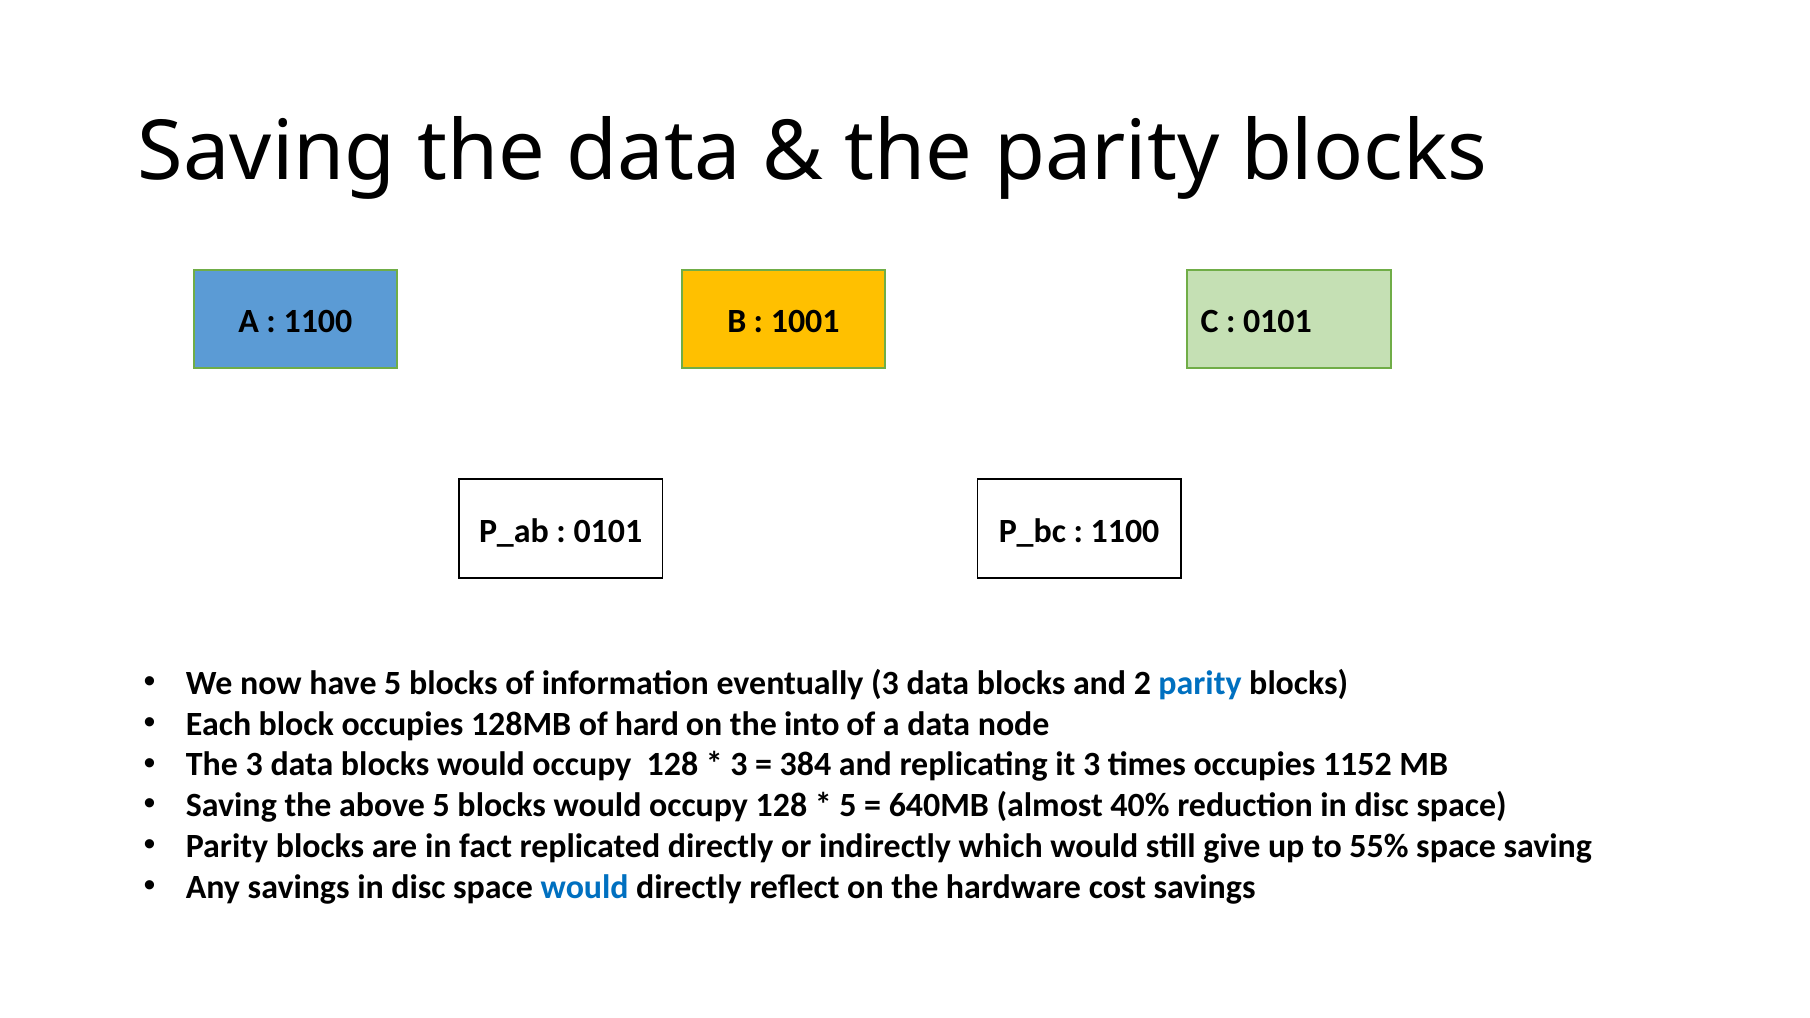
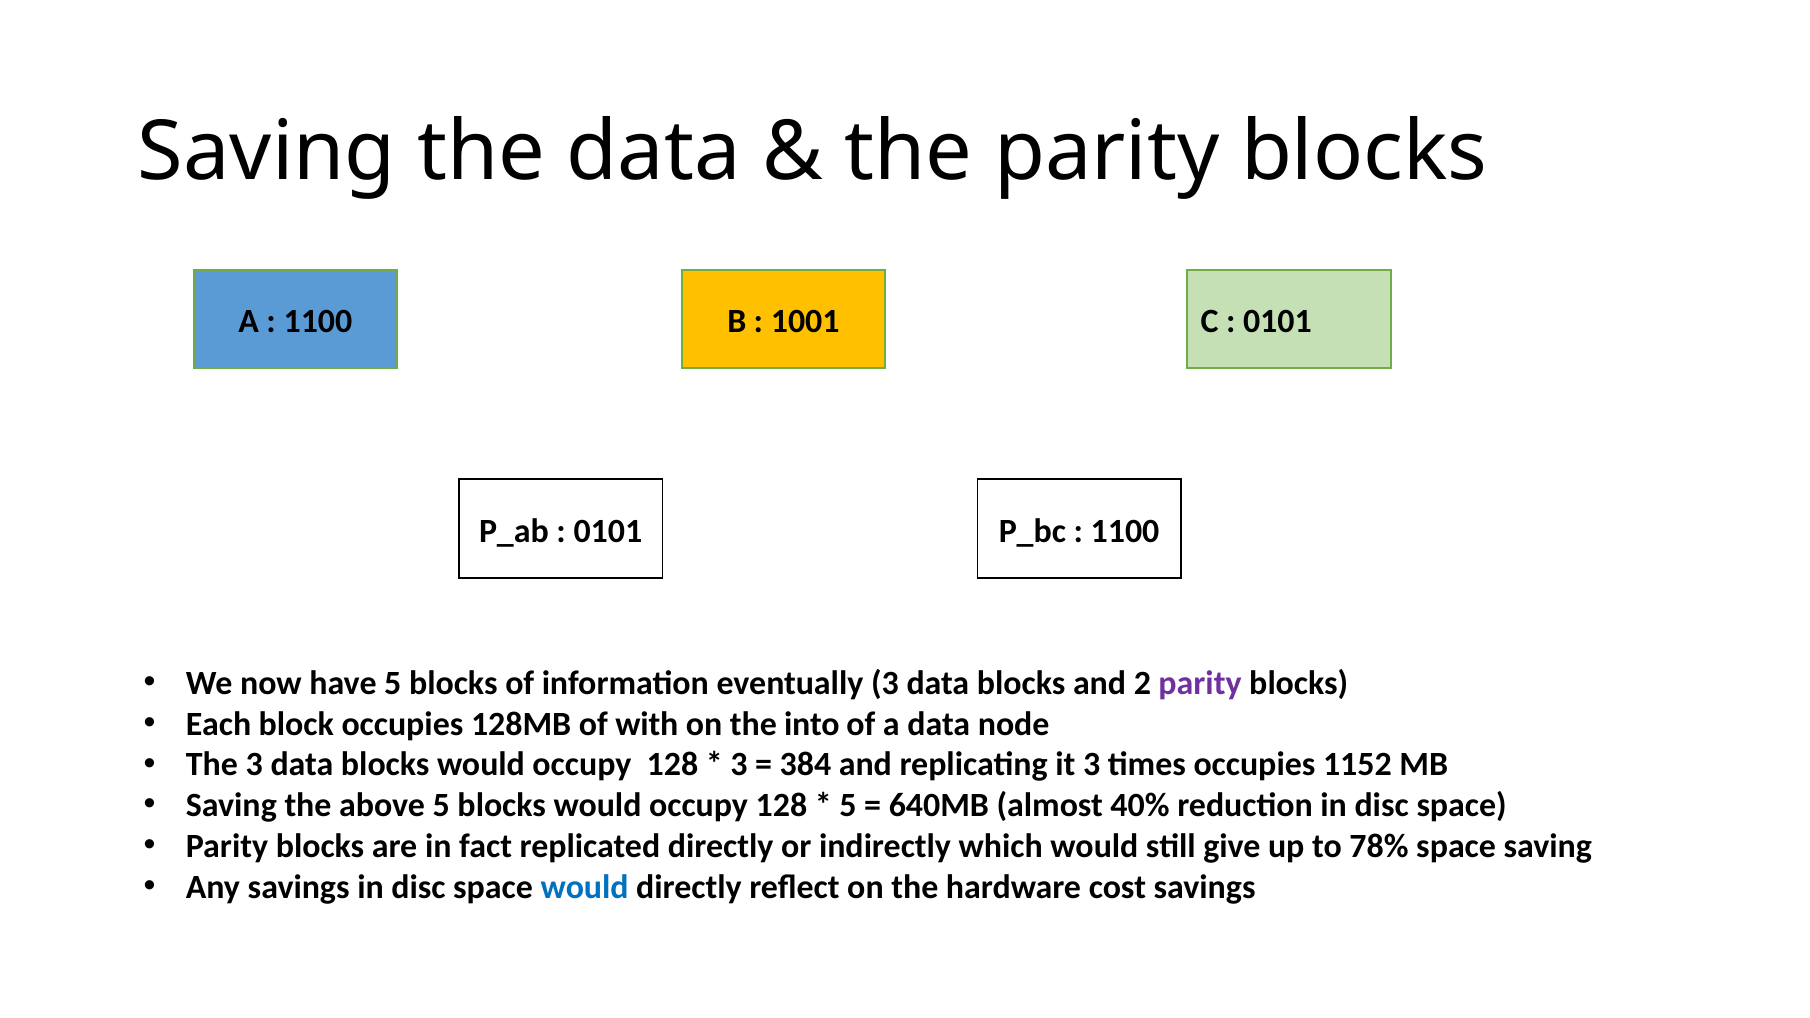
parity at (1200, 683) colour: blue -> purple
hard: hard -> with
55%: 55% -> 78%
